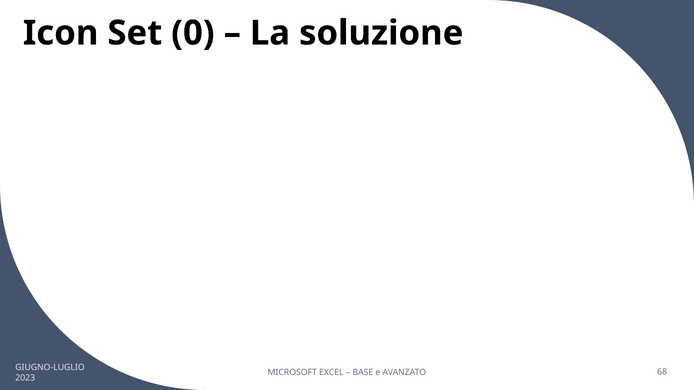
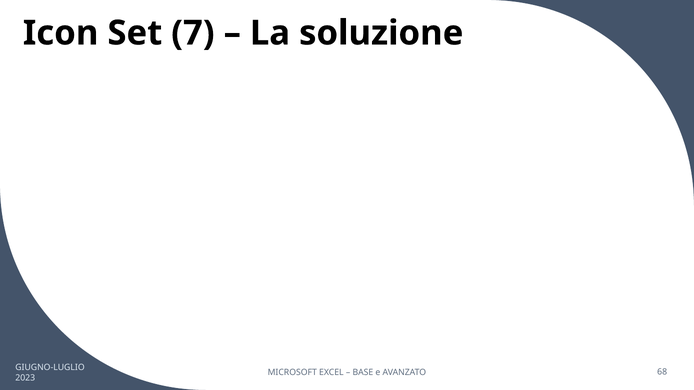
0: 0 -> 7
